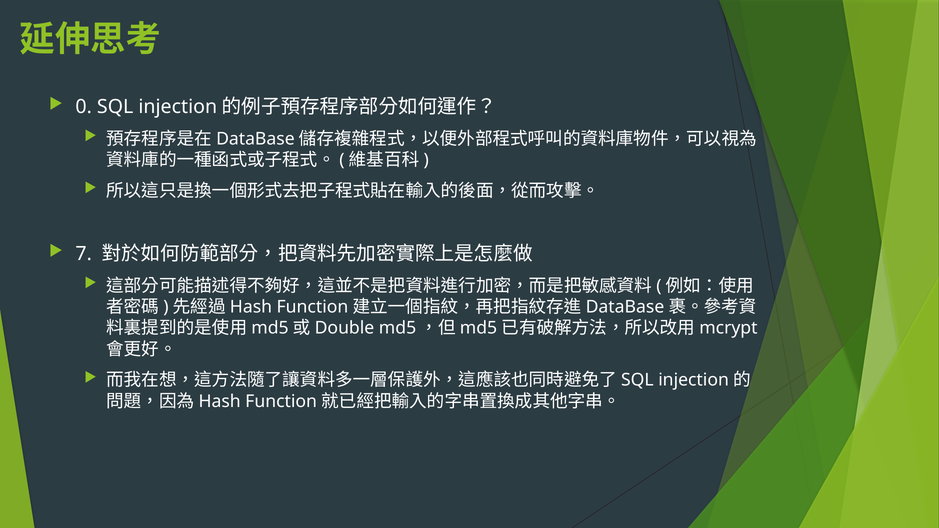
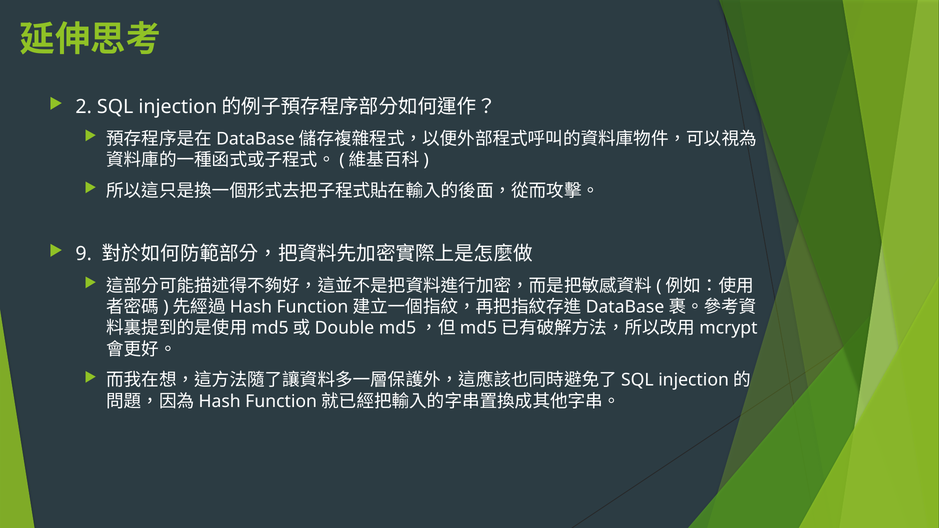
0: 0 -> 2
7: 7 -> 9
